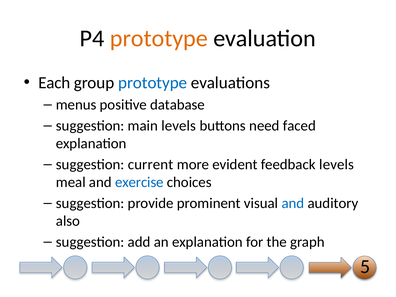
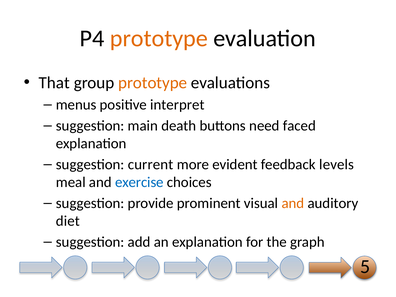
Each: Each -> That
prototype at (153, 83) colour: blue -> orange
database: database -> interpret
main levels: levels -> death
and at (293, 203) colour: blue -> orange
also: also -> diet
